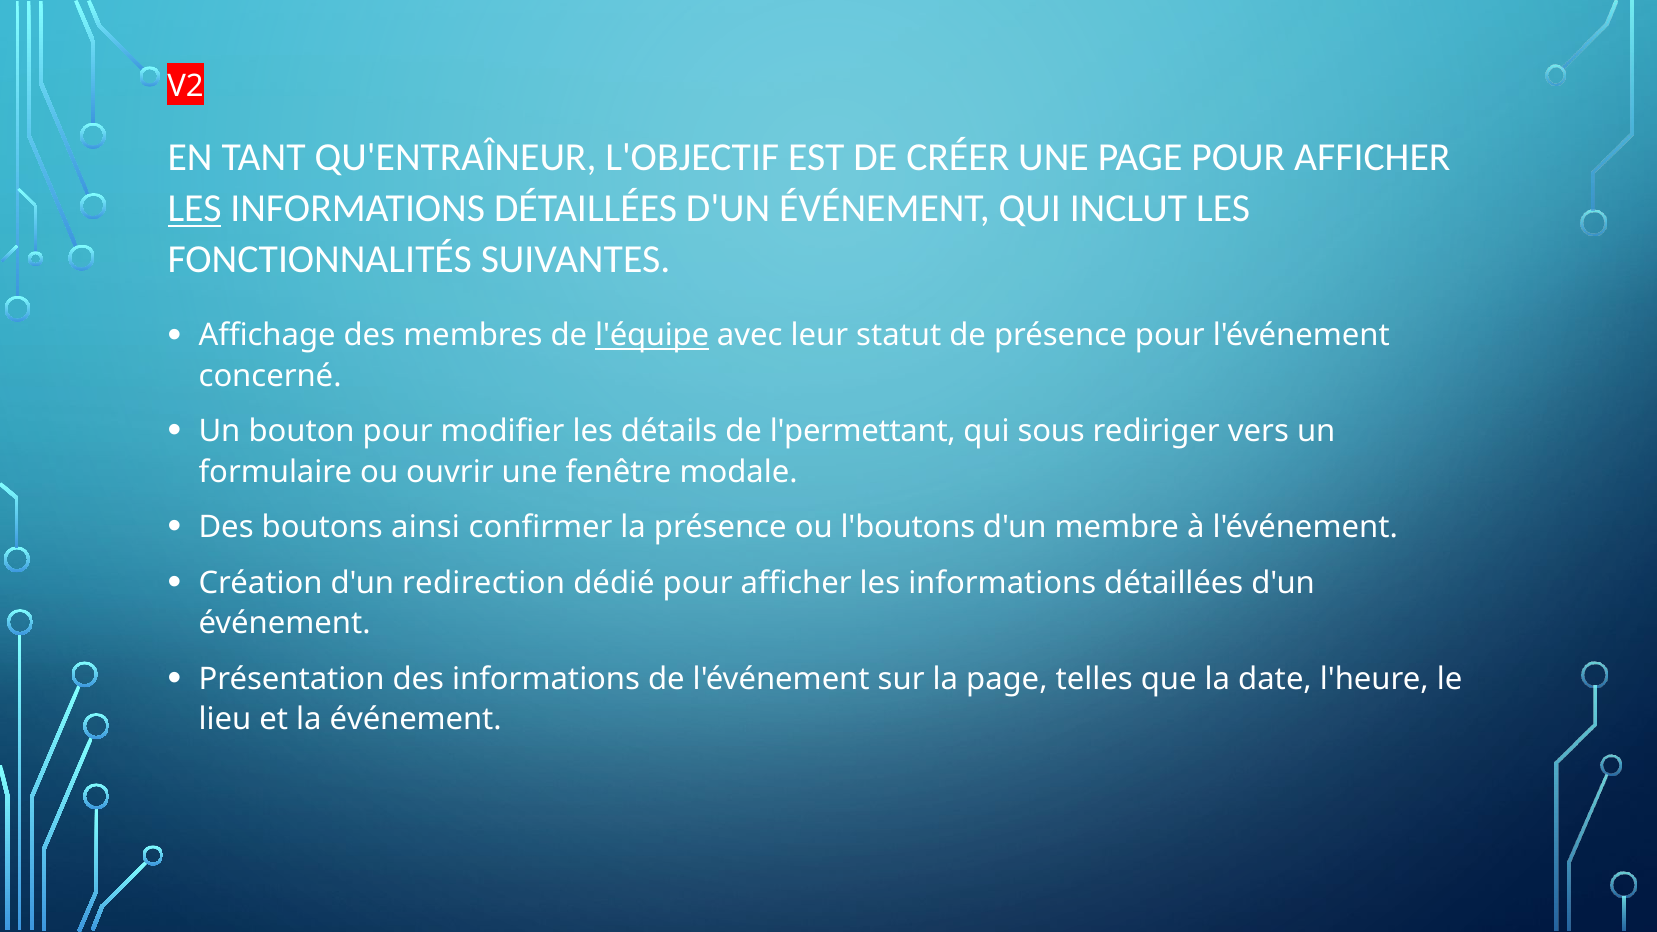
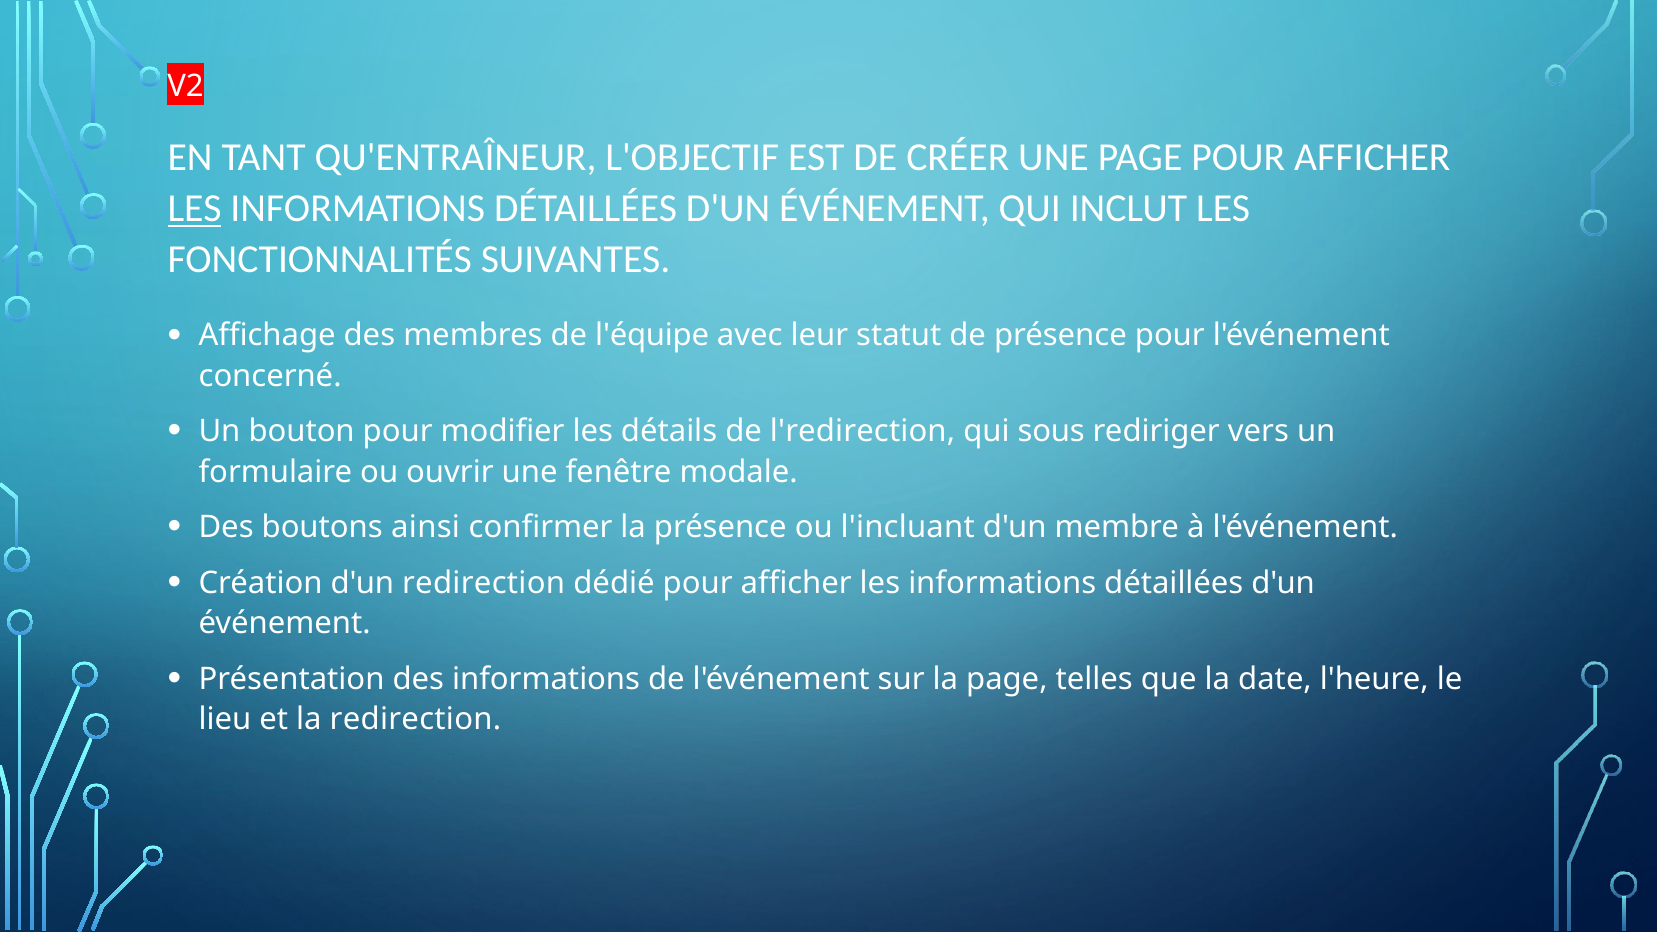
l'équipe underline: present -> none
l'permettant: l'permettant -> l'redirection
l'boutons: l'boutons -> l'incluant
la événement: événement -> redirection
